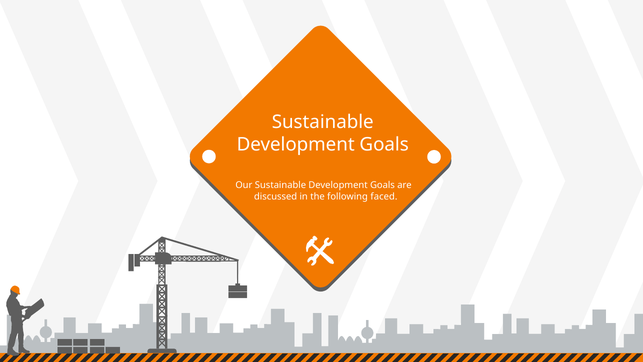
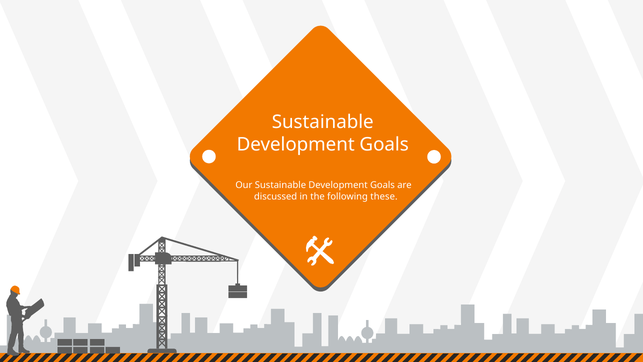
faced: faced -> these
